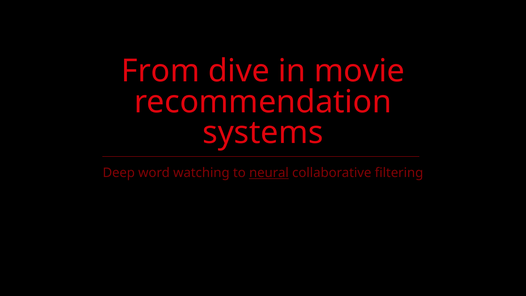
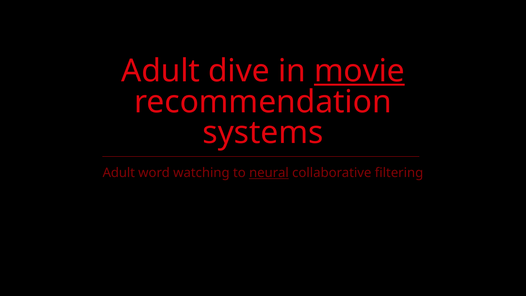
From at (161, 71): From -> Adult
movie underline: none -> present
Deep at (119, 173): Deep -> Adult
